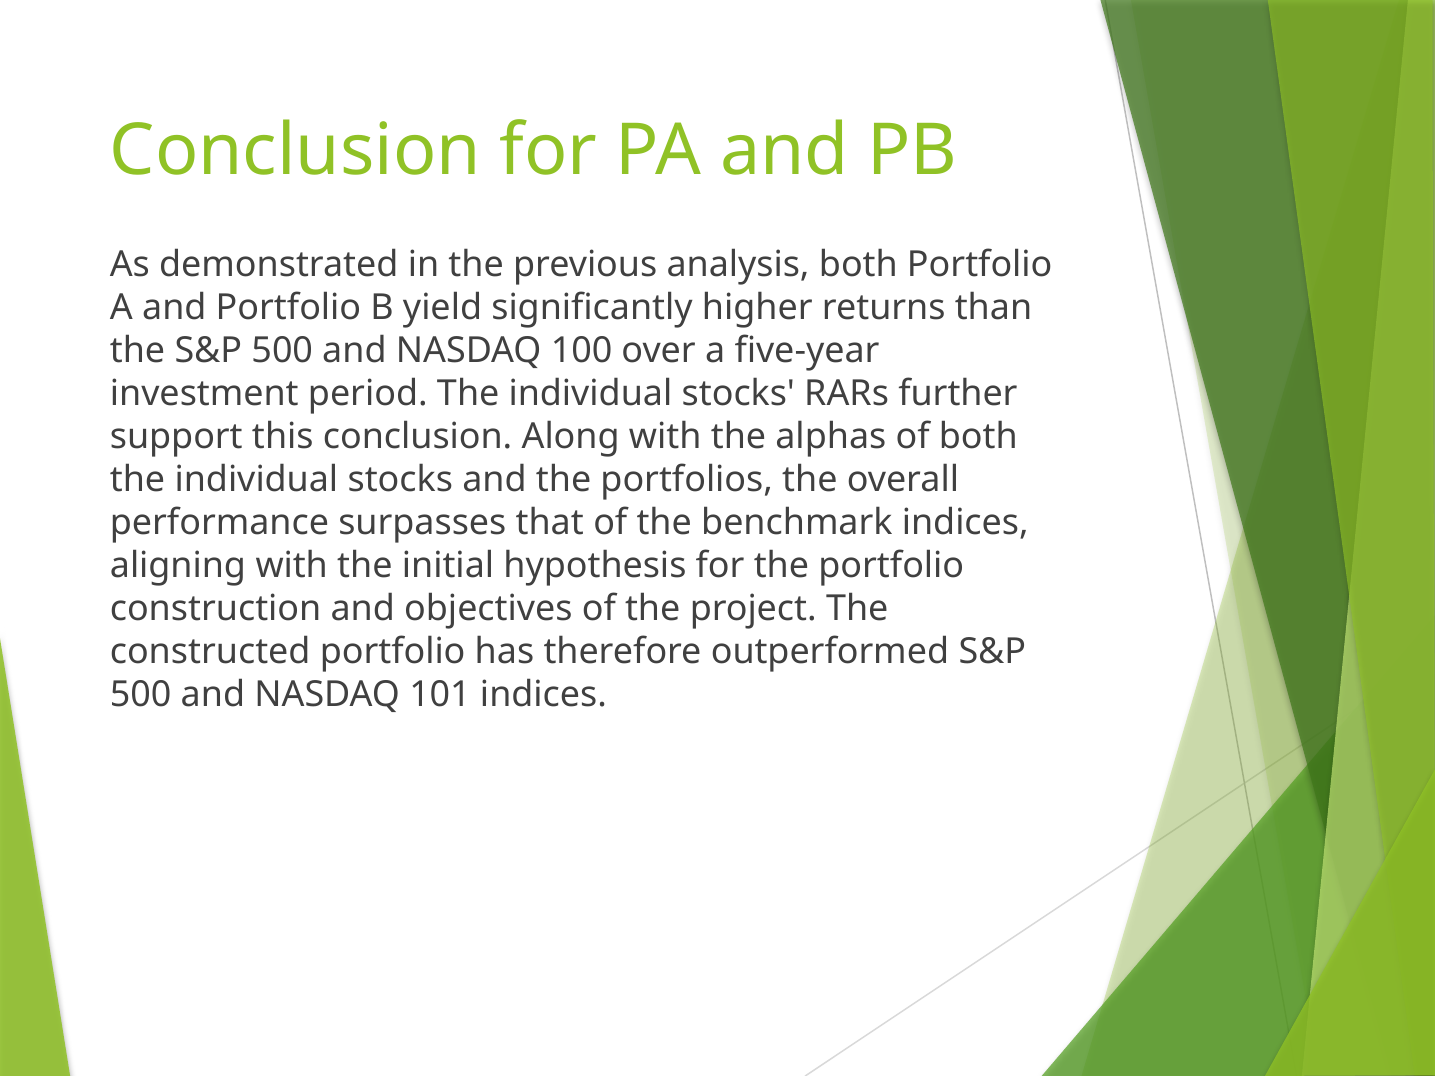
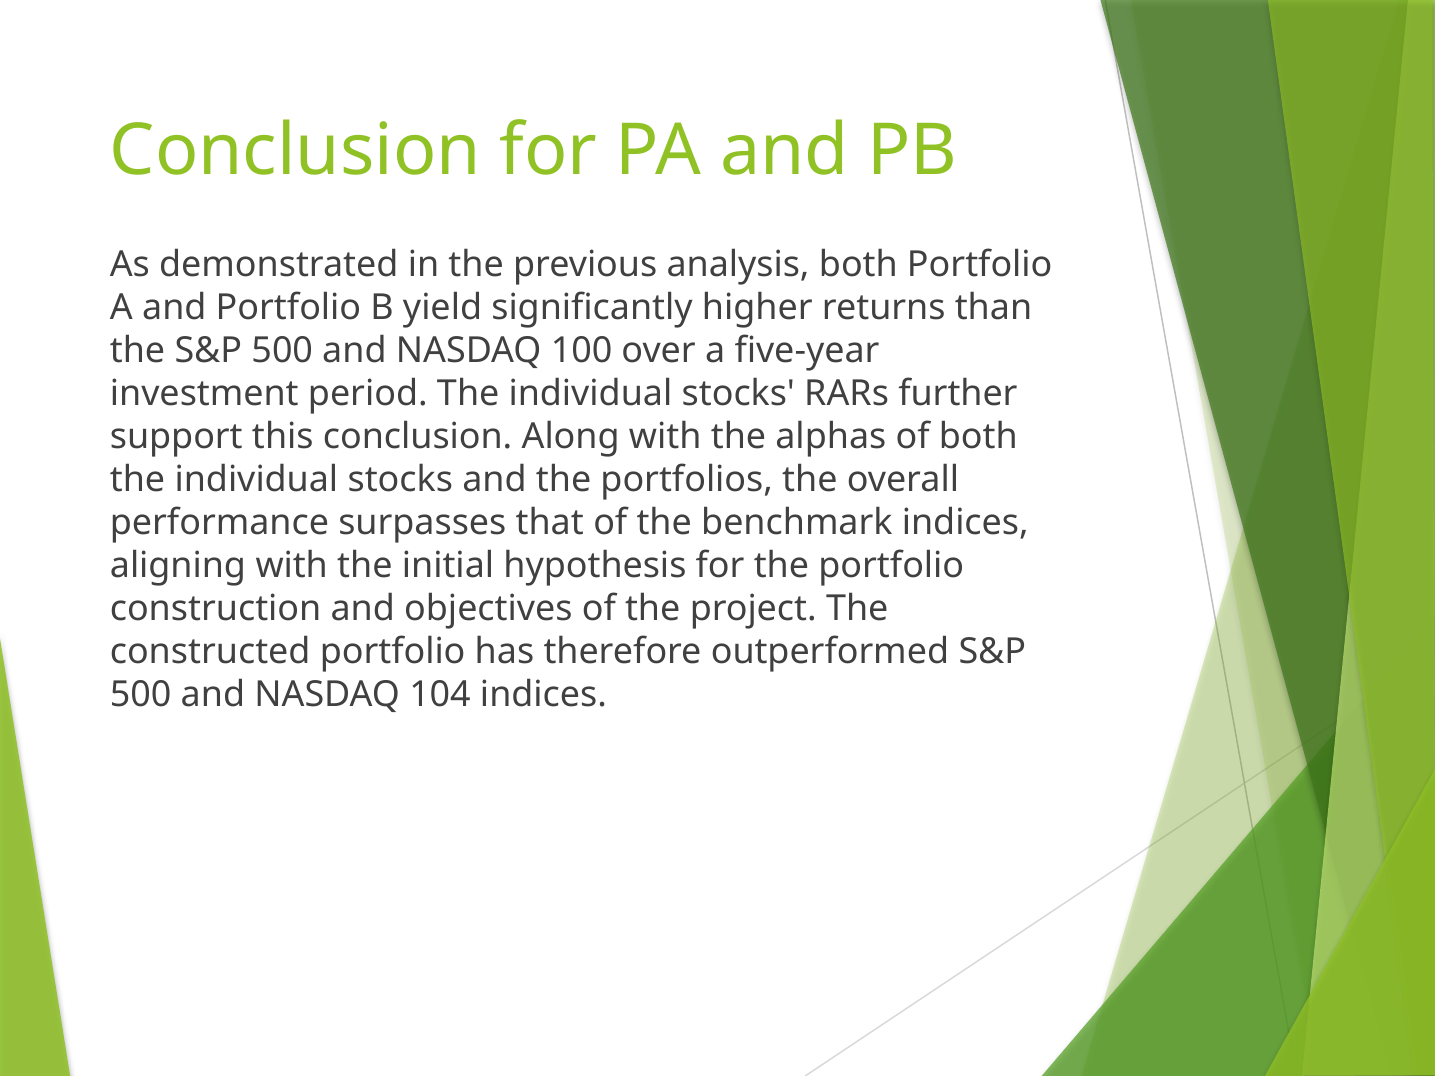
101: 101 -> 104
